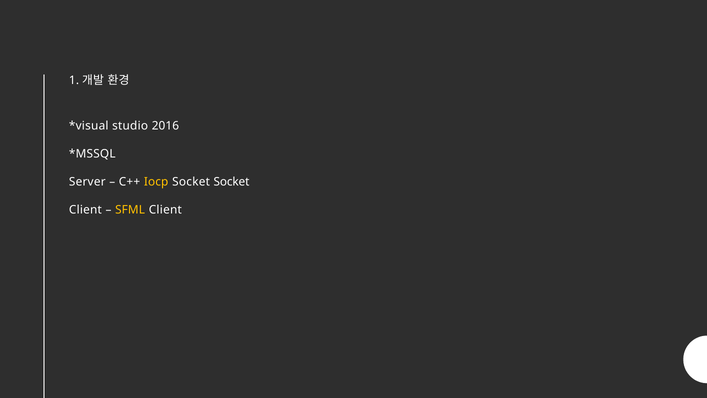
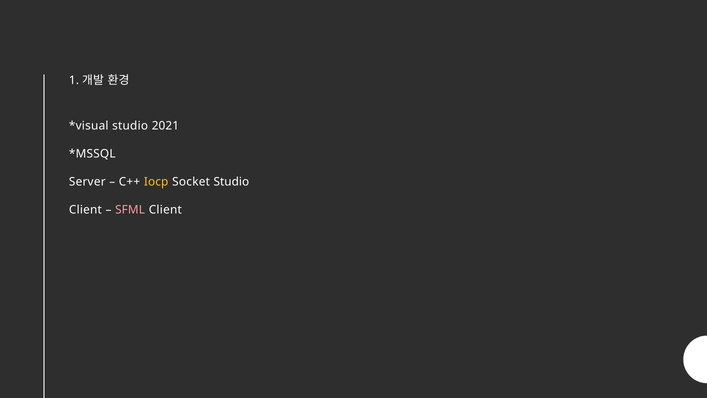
2016: 2016 -> 2021
Socket Socket: Socket -> Studio
SFML colour: yellow -> pink
